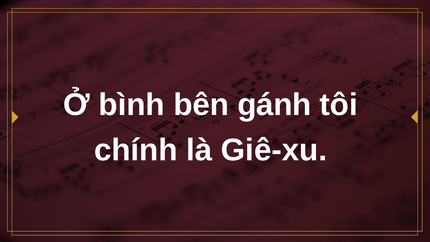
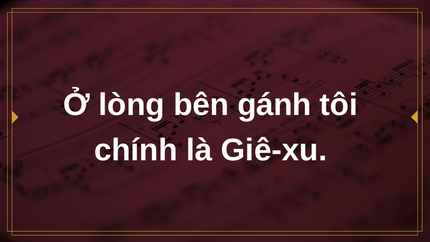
bình: bình -> lòng
